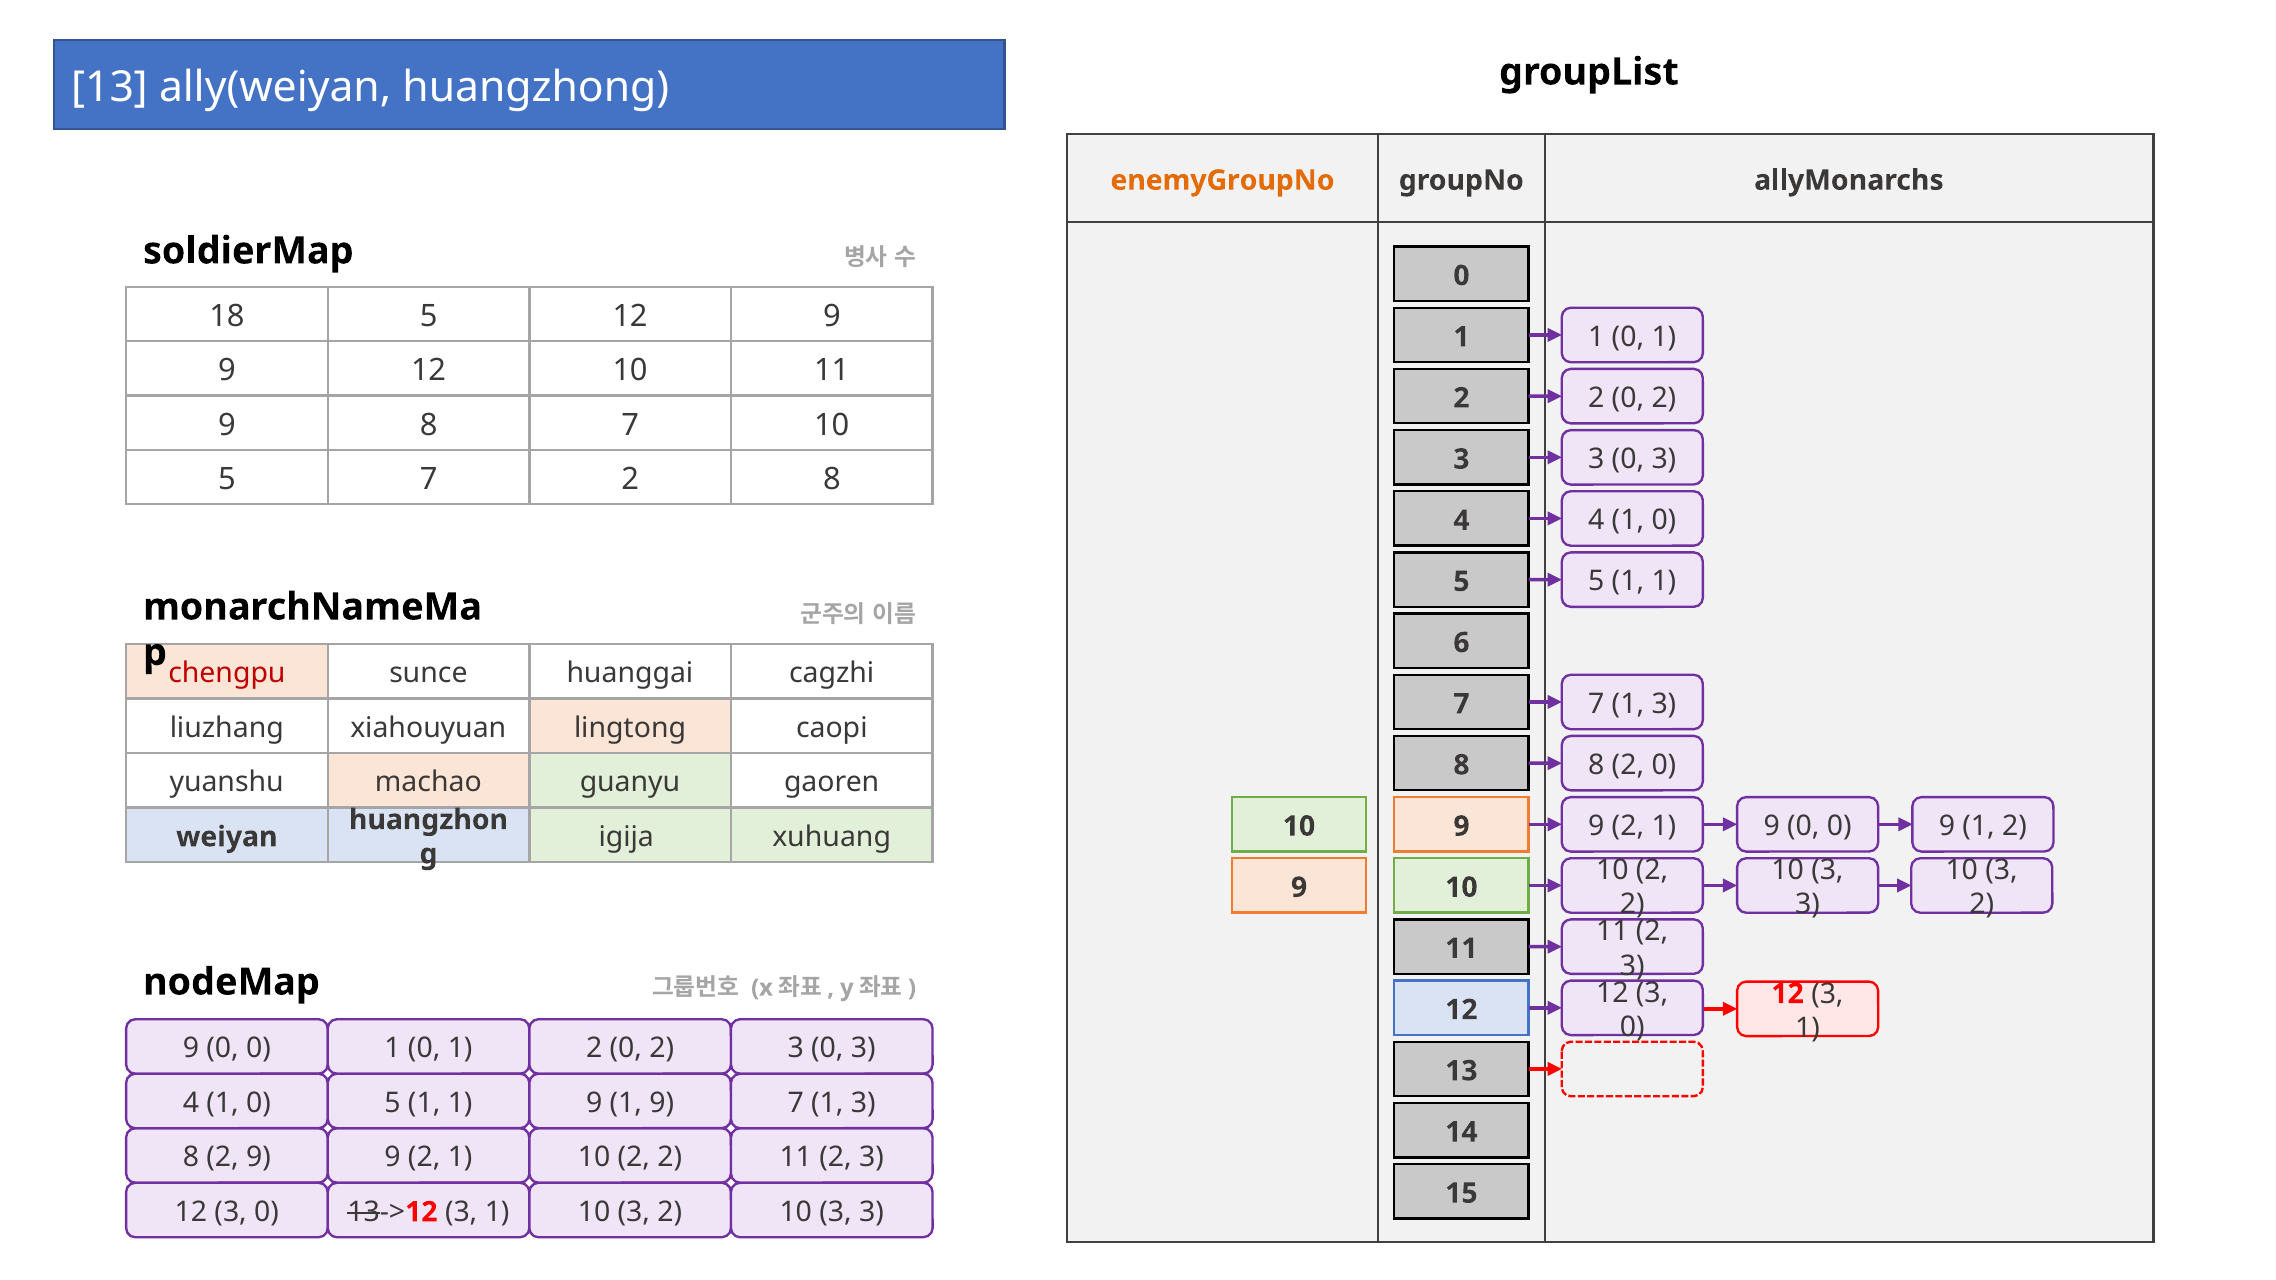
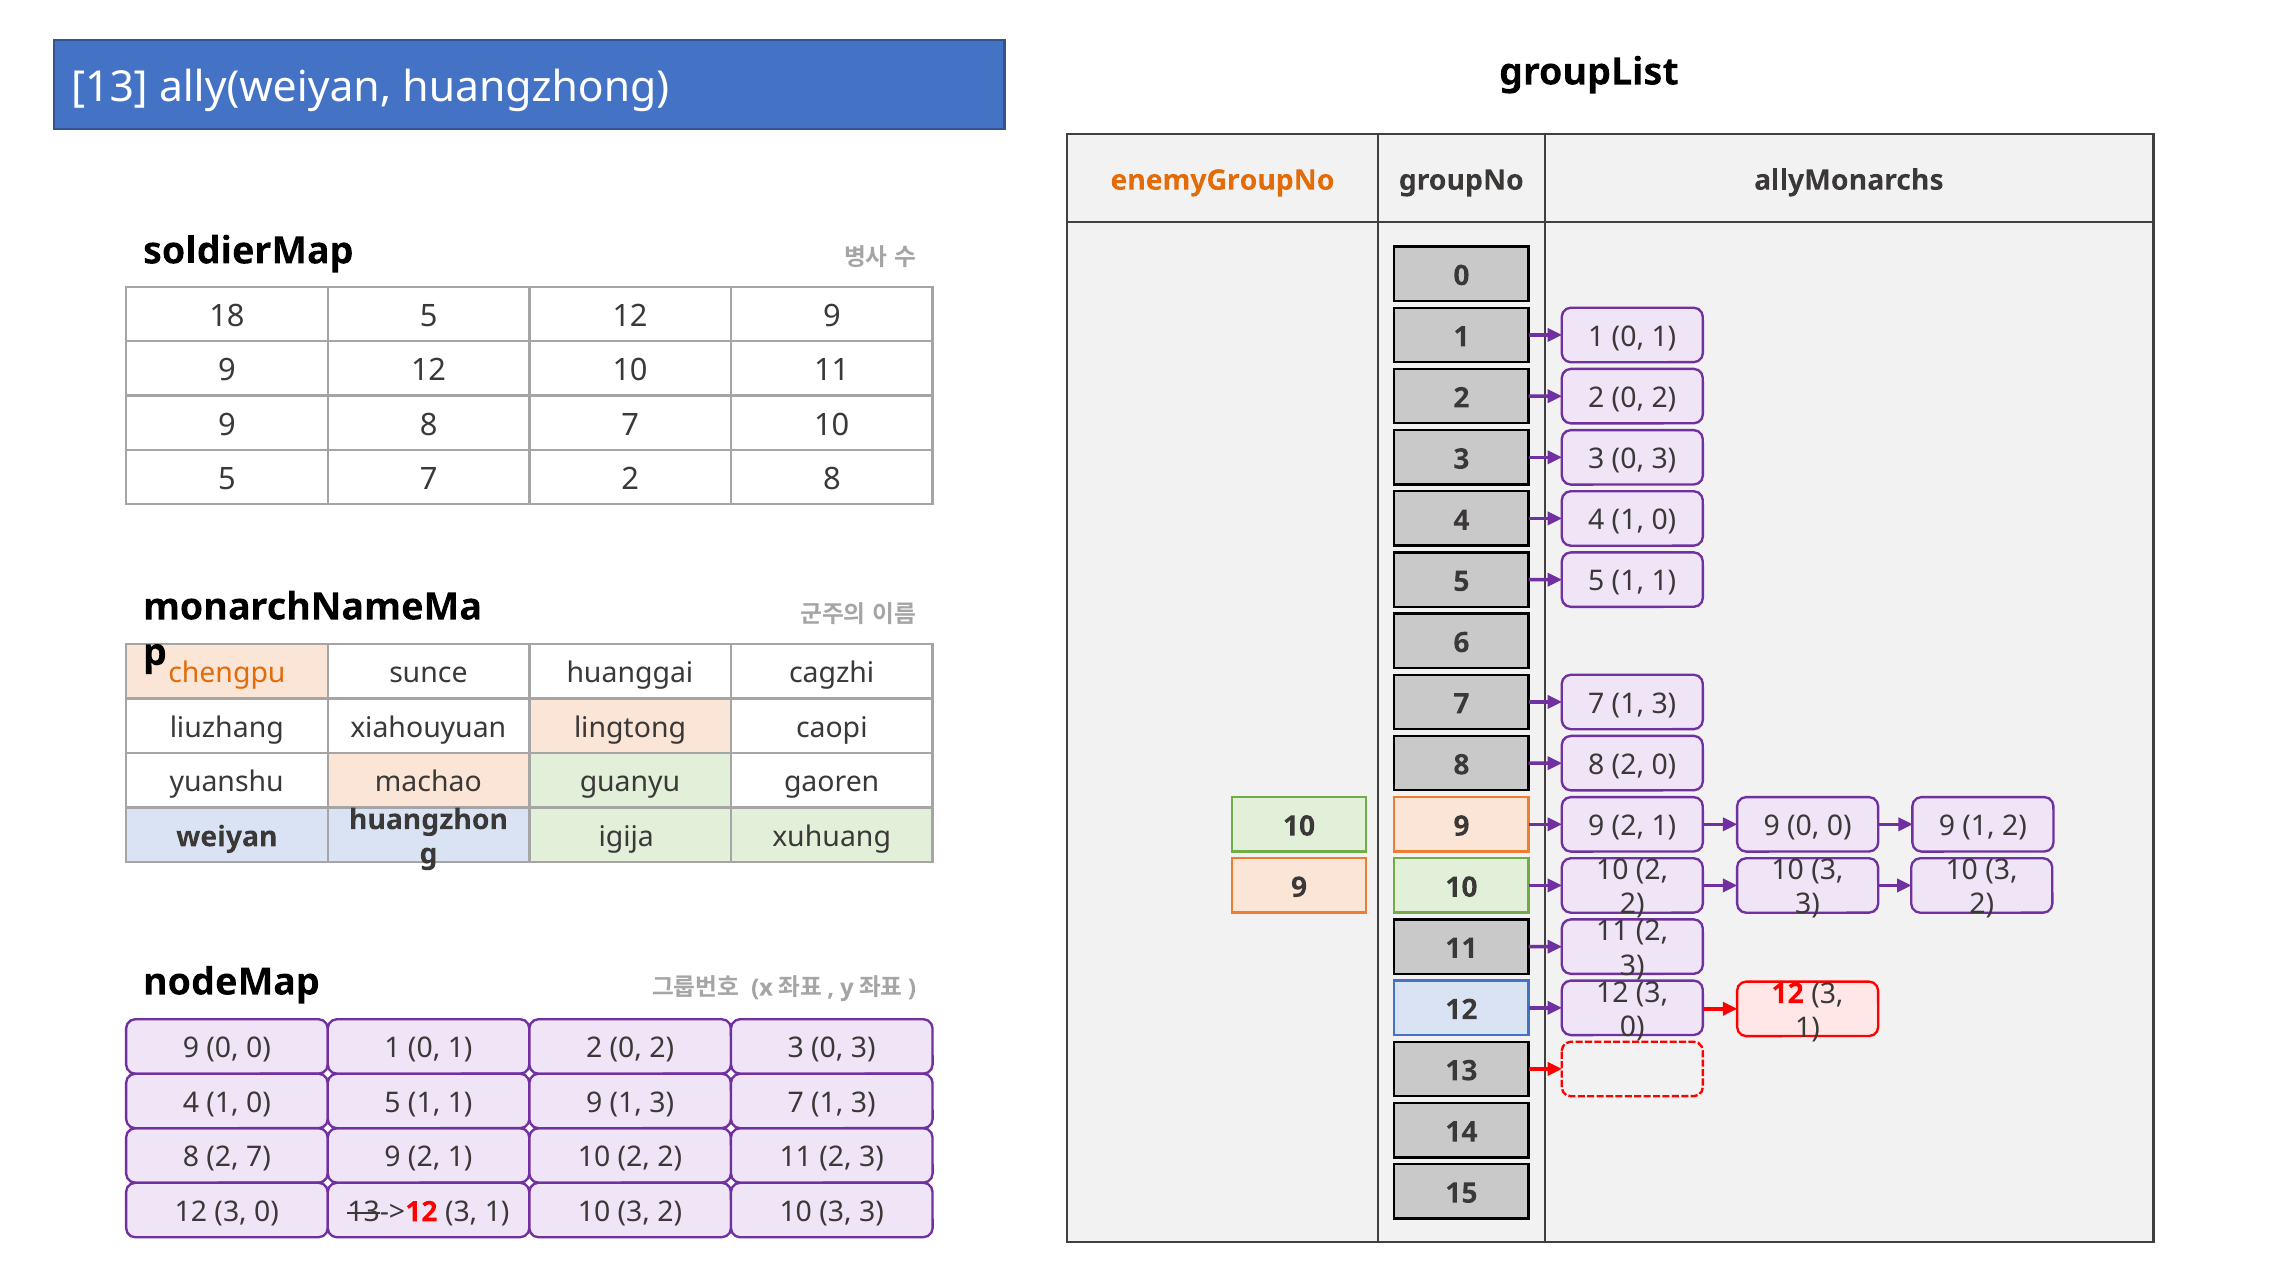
chengpu colour: red -> orange
9 1 9: 9 -> 3
8 2 9: 9 -> 7
